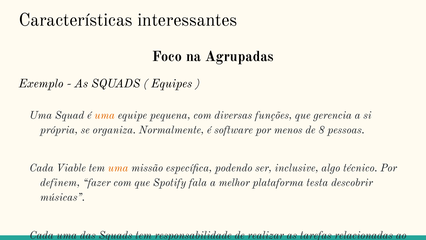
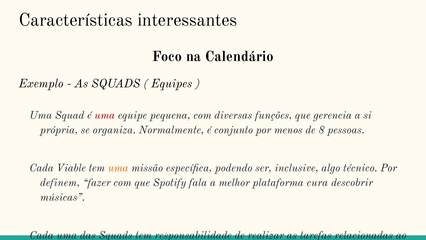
Agrupadas: Agrupadas -> Calendário
uma at (105, 115) colour: orange -> red
software: software -> conjunto
testa: testa -> cura
